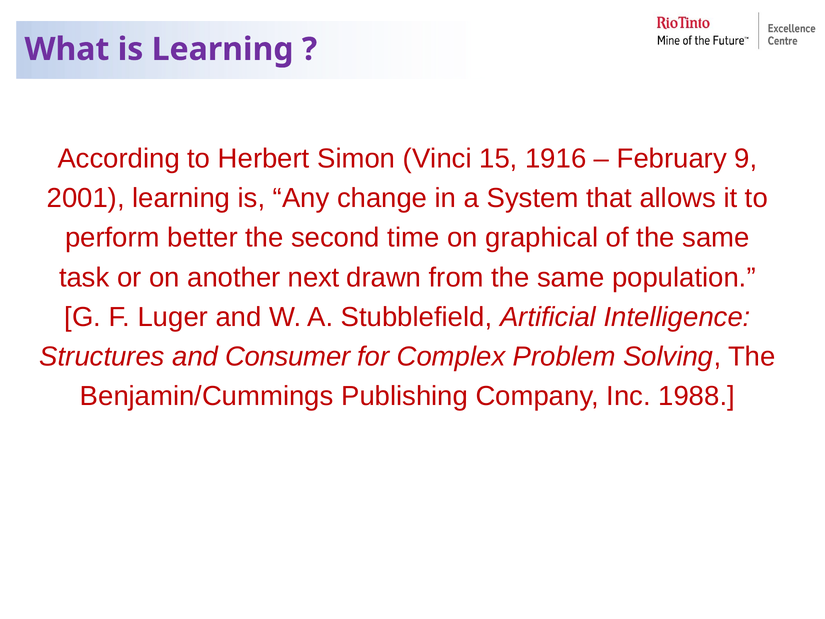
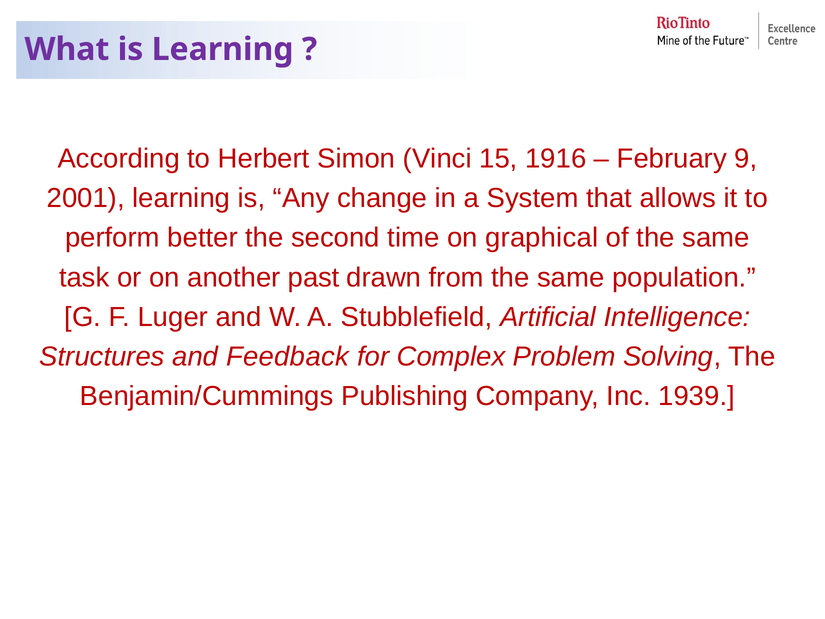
next: next -> past
Consumer: Consumer -> Feedback
1988: 1988 -> 1939
